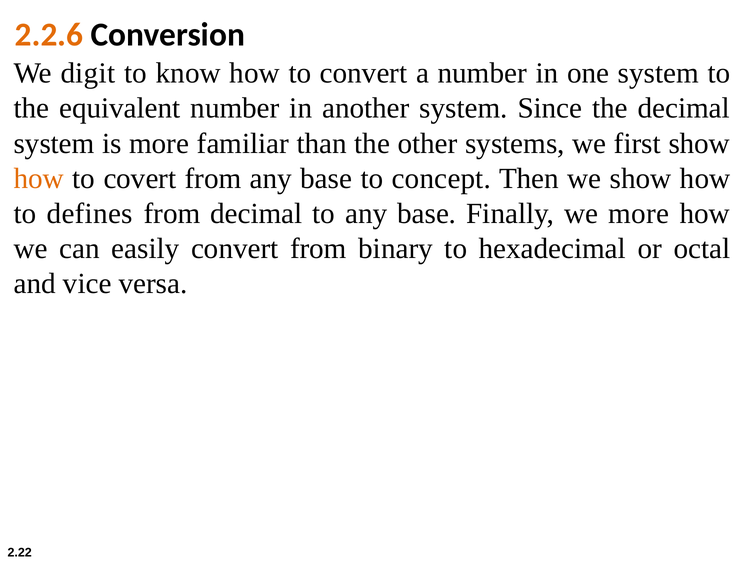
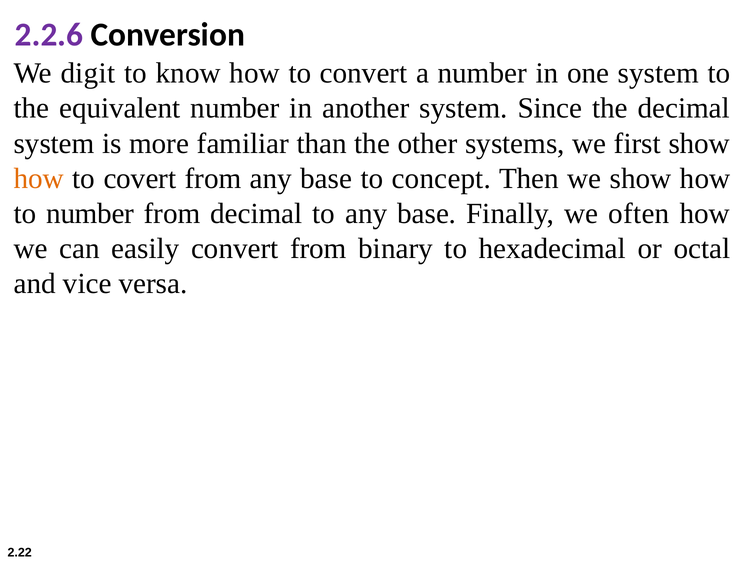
2.2.6 colour: orange -> purple
to defines: defines -> number
we more: more -> often
